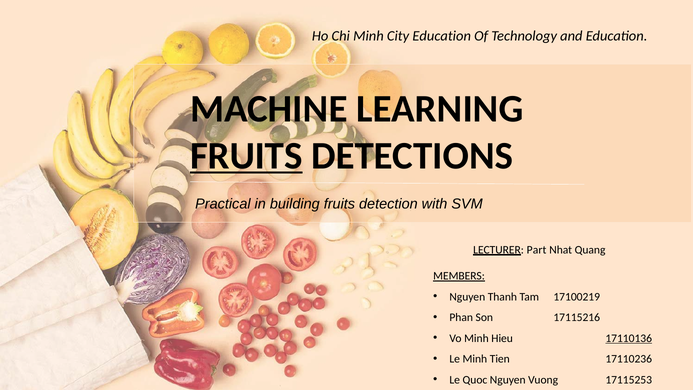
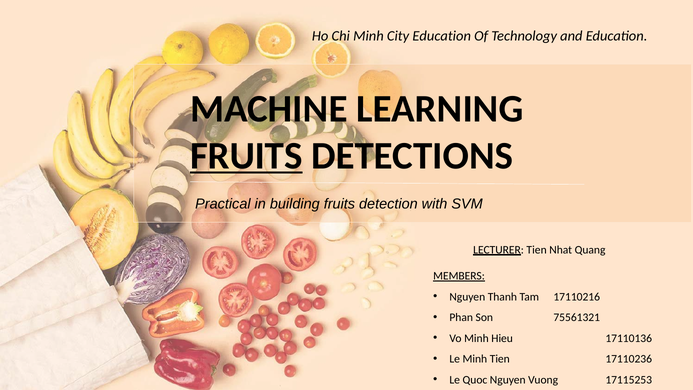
LECTURER Part: Part -> Tien
17100219: 17100219 -> 17110216
17115216: 17115216 -> 75561321
17110136 underline: present -> none
